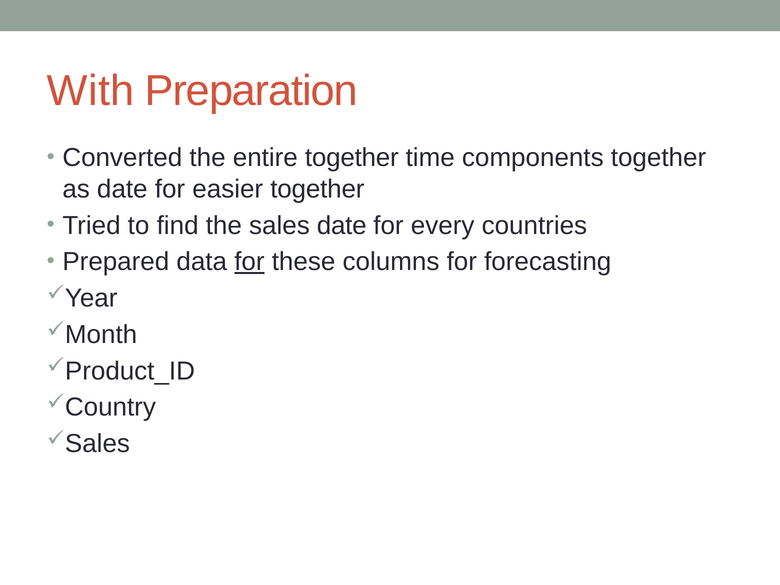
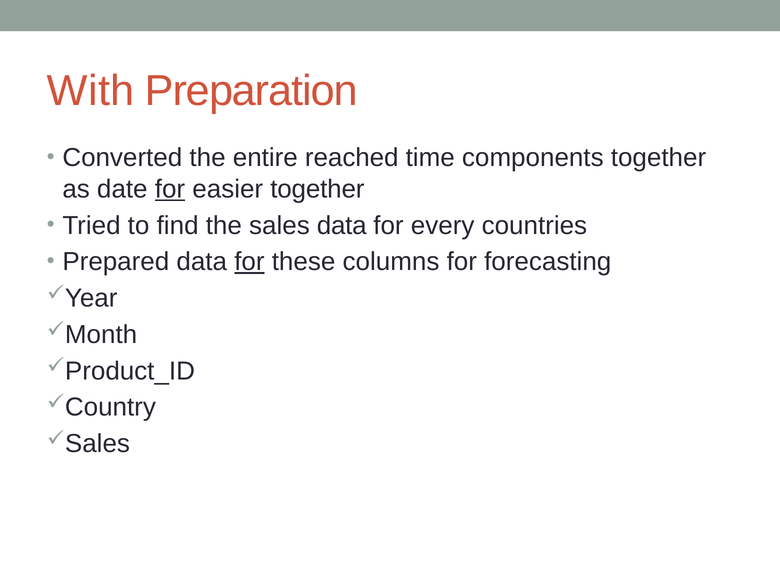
entire together: together -> reached
for at (170, 189) underline: none -> present
sales date: date -> data
